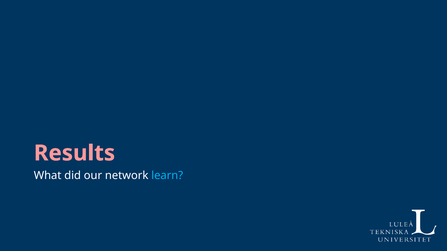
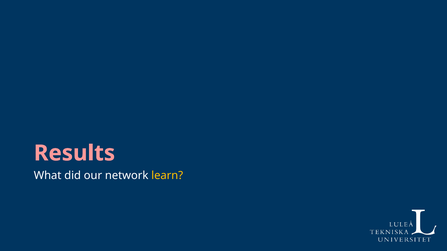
learn colour: light blue -> yellow
